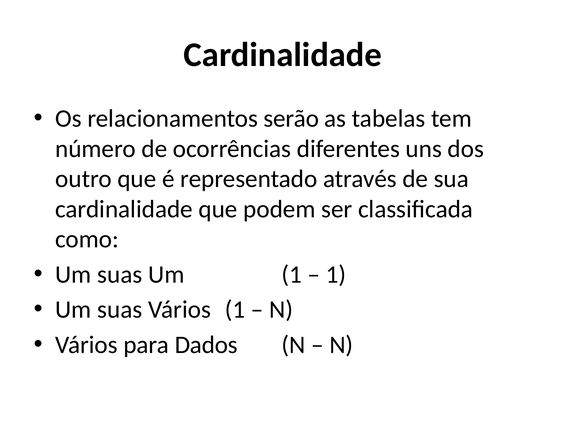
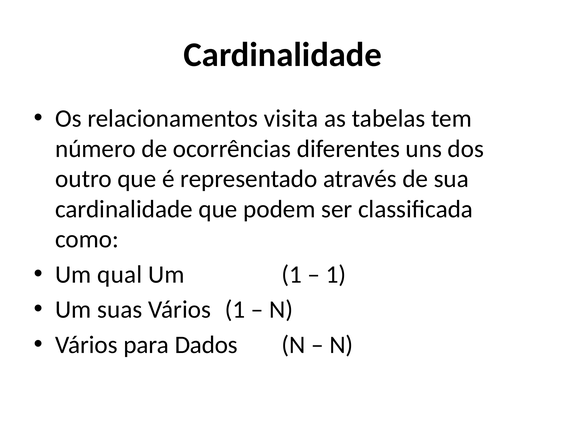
serão: serão -> visita
suas at (120, 275): suas -> qual
